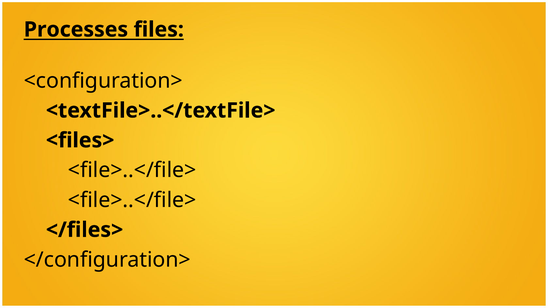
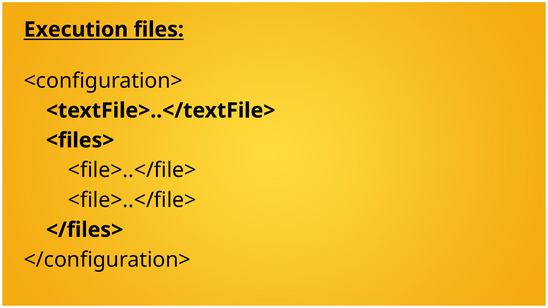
Processes: Processes -> Execution
